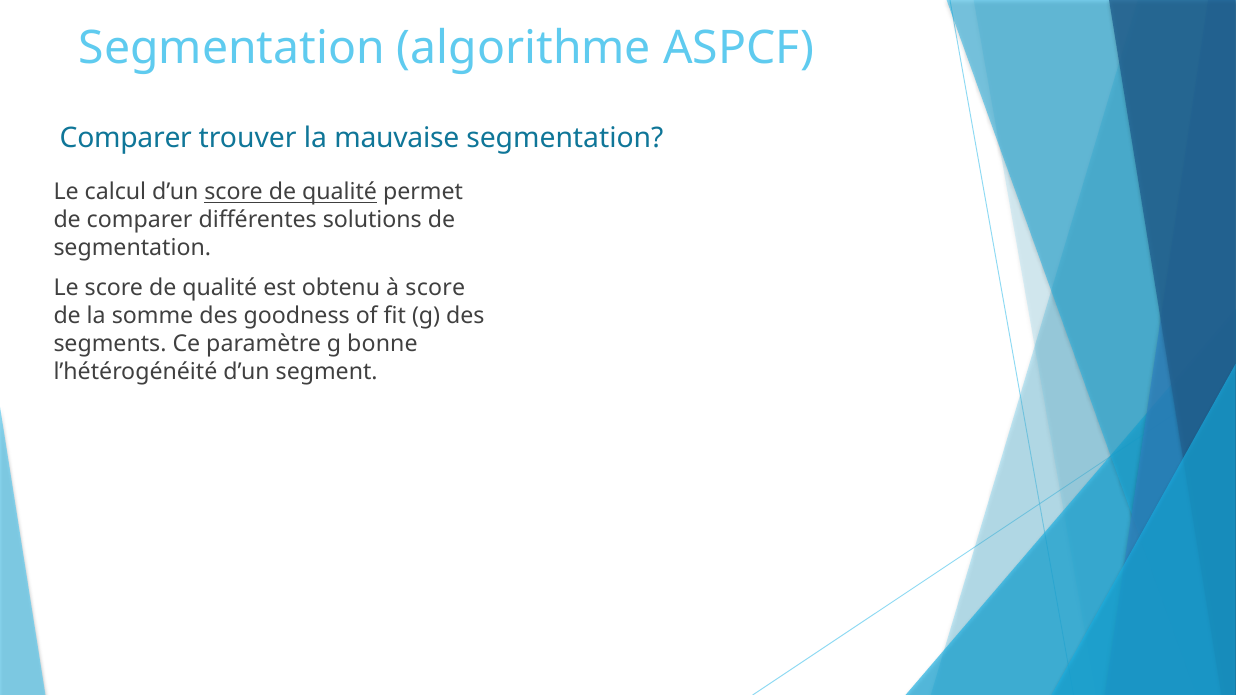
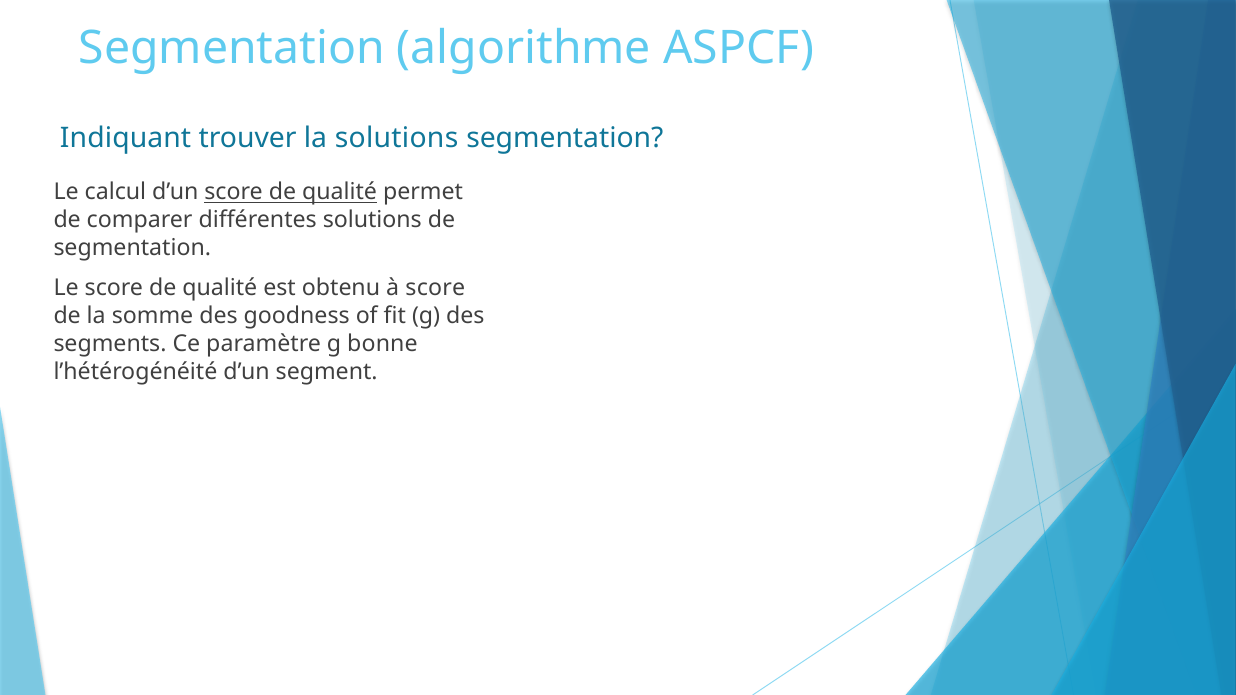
Comparer at (126, 139): Comparer -> Indiquant
la mauvaise: mauvaise -> solutions
